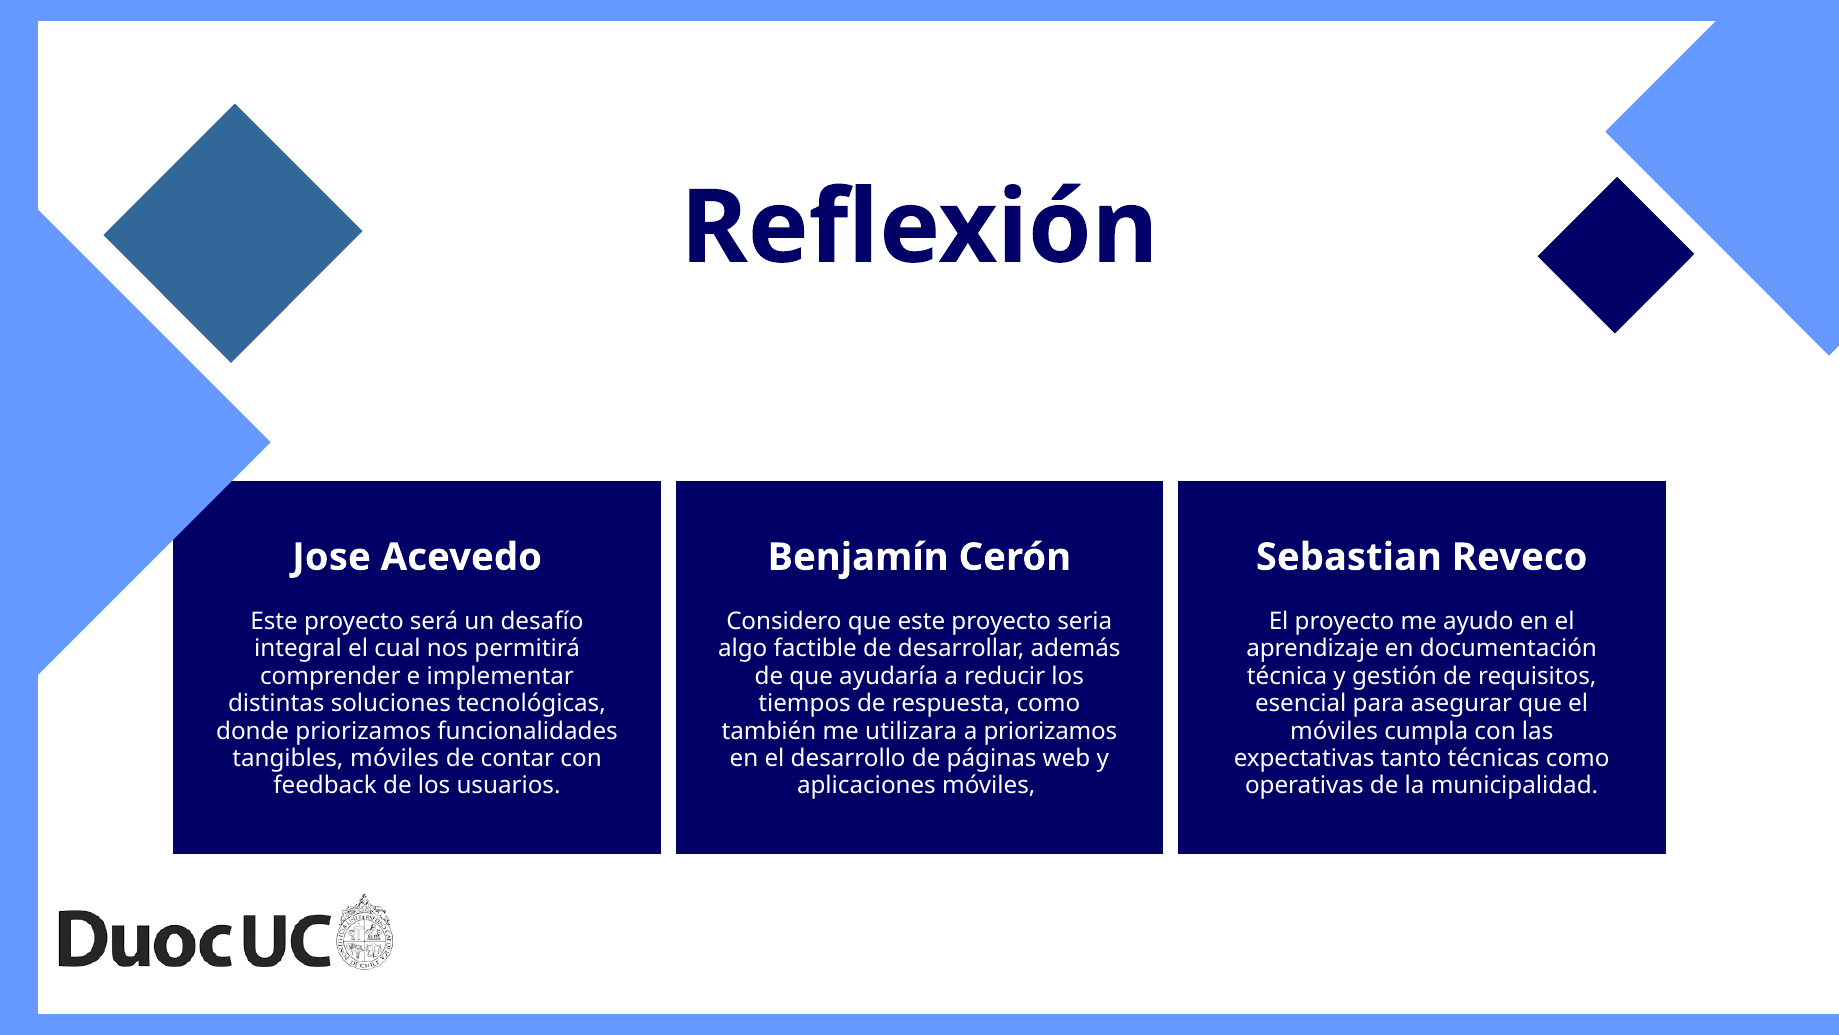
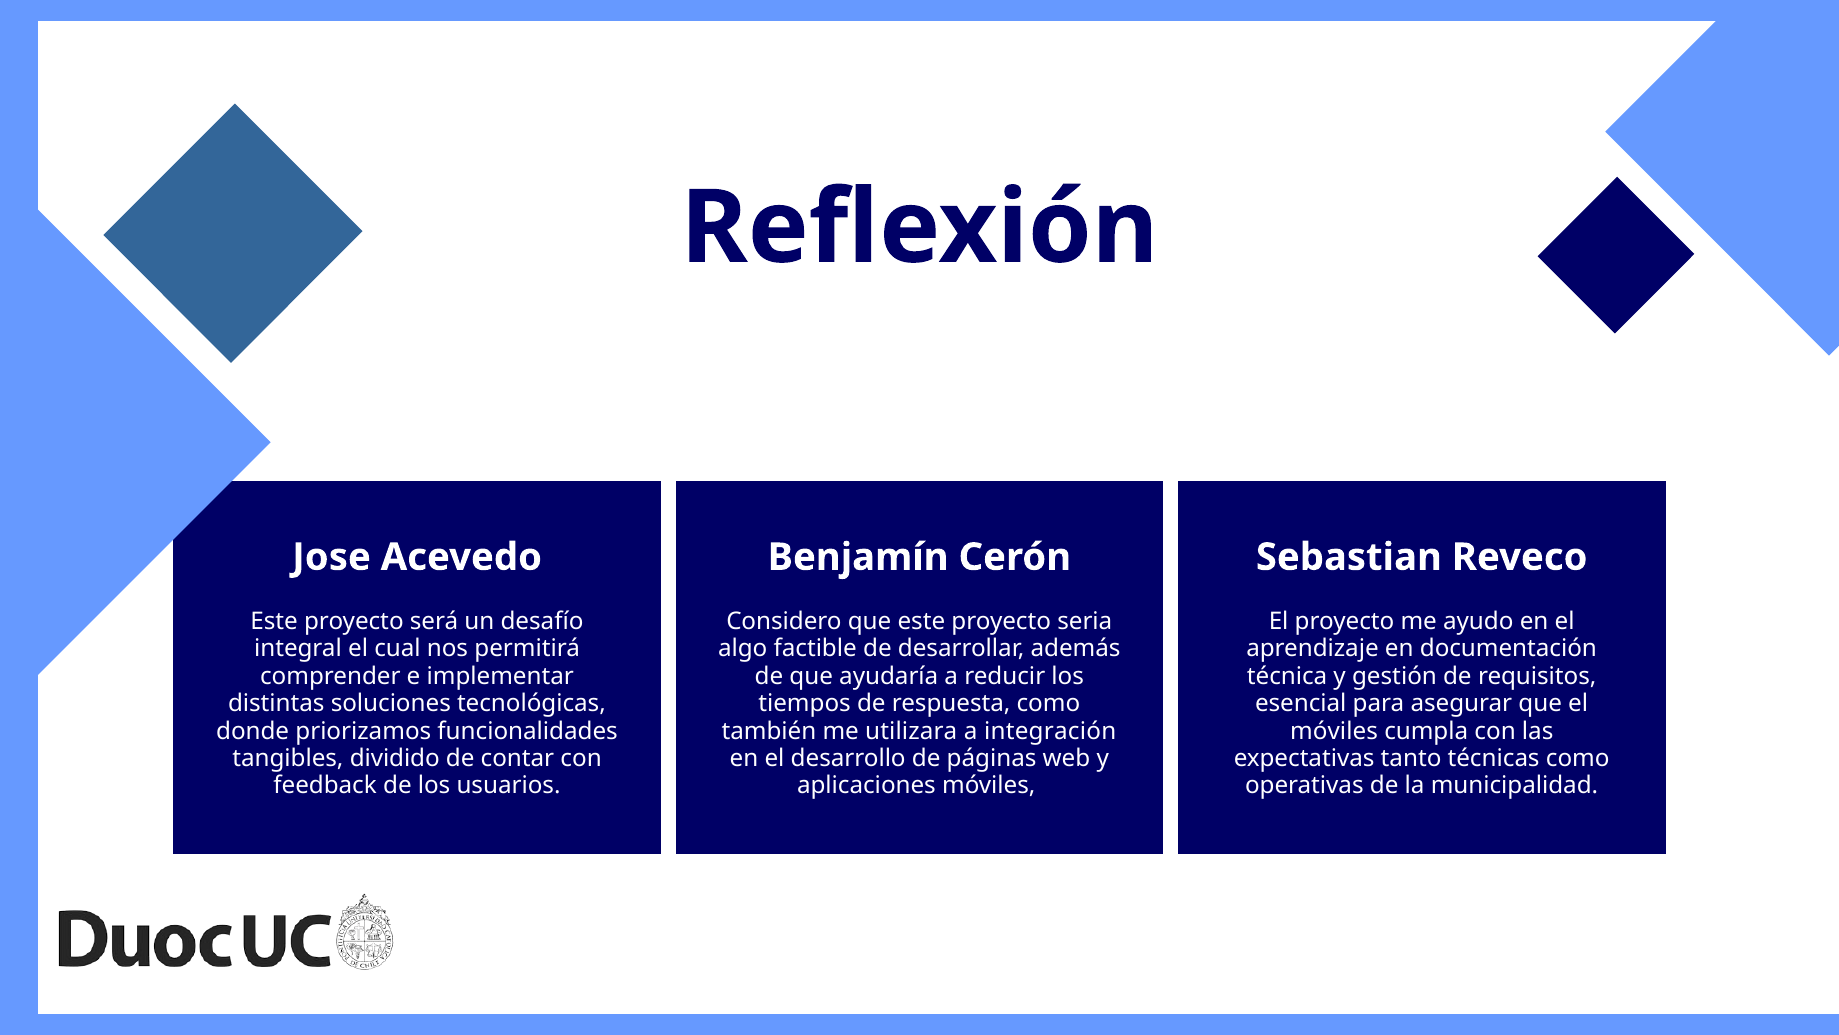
a priorizamos: priorizamos -> integración
móviles at (395, 758): móviles -> dividido
